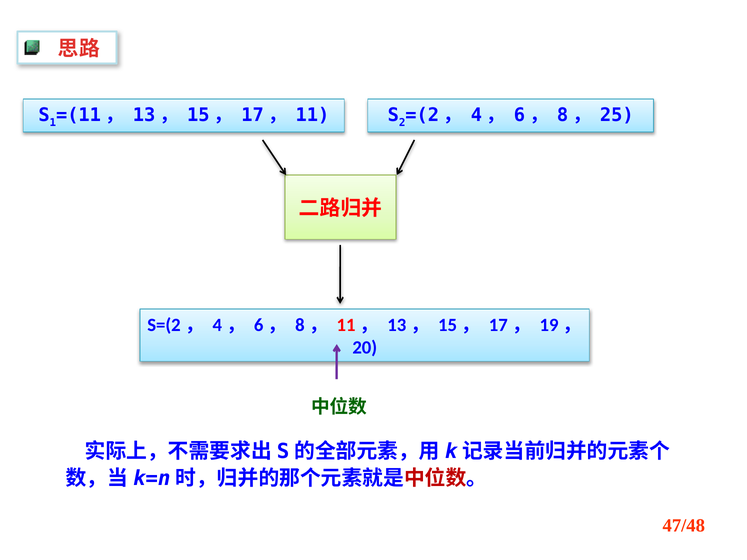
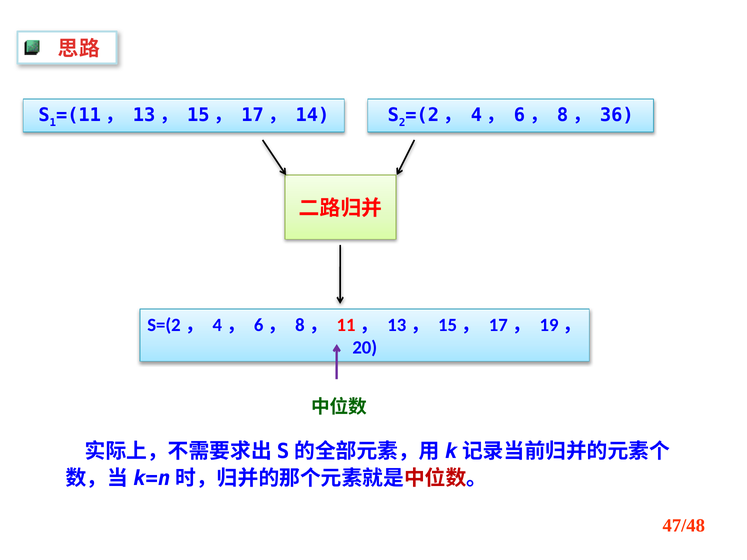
11: 11 -> 14
25: 25 -> 36
